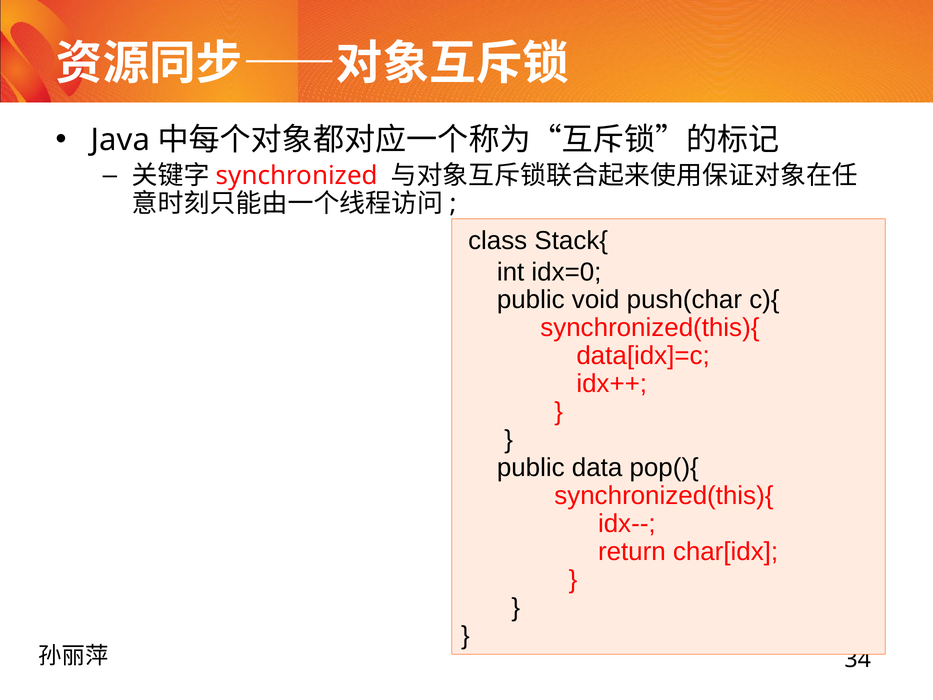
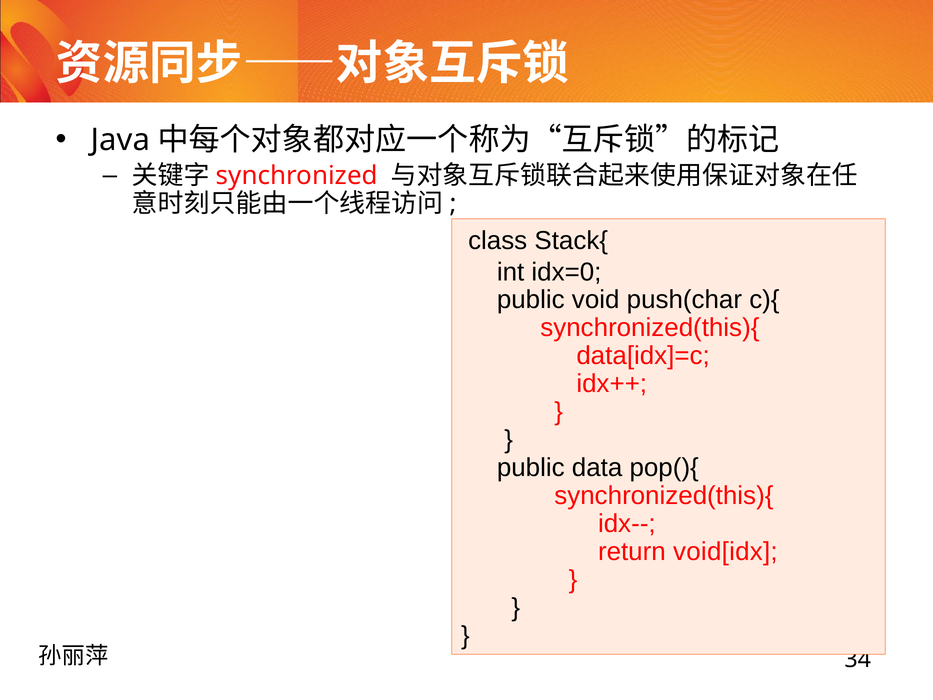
char[idx: char[idx -> void[idx
